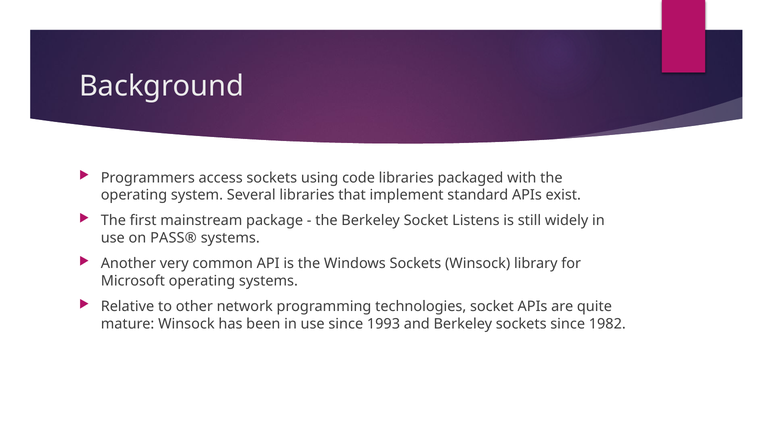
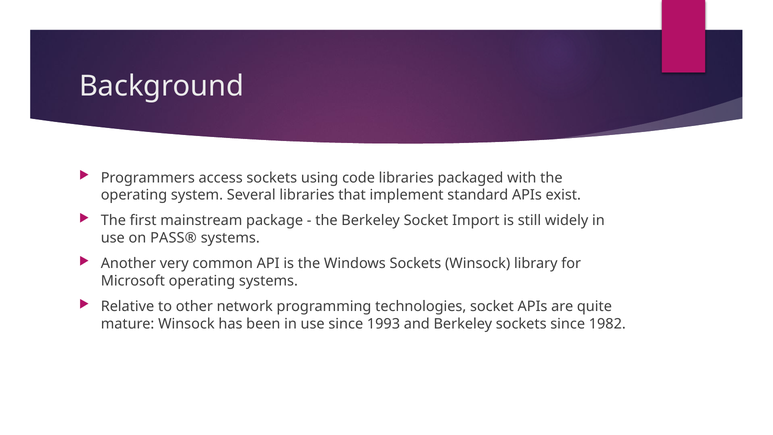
Listens: Listens -> Import
